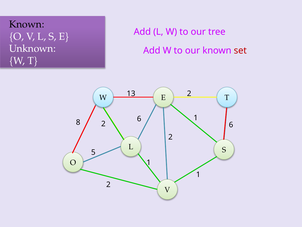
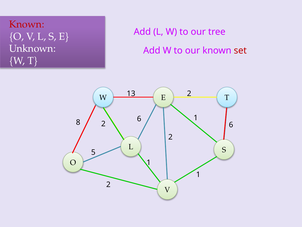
Known at (27, 24) colour: black -> red
